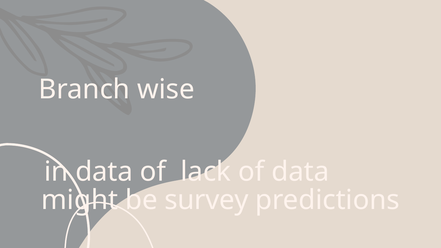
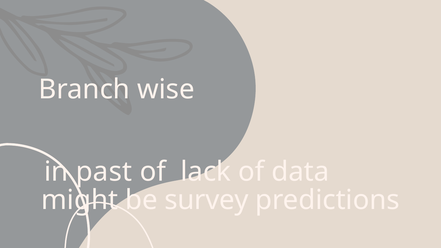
in data: data -> past
